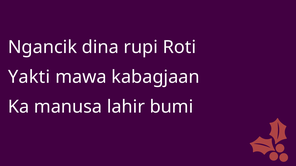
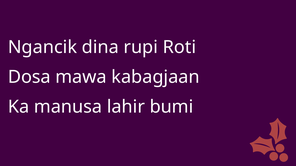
Yakti: Yakti -> Dosa
